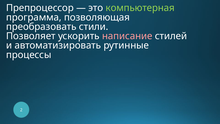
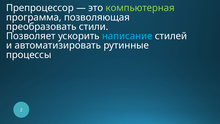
написание colour: pink -> light blue
